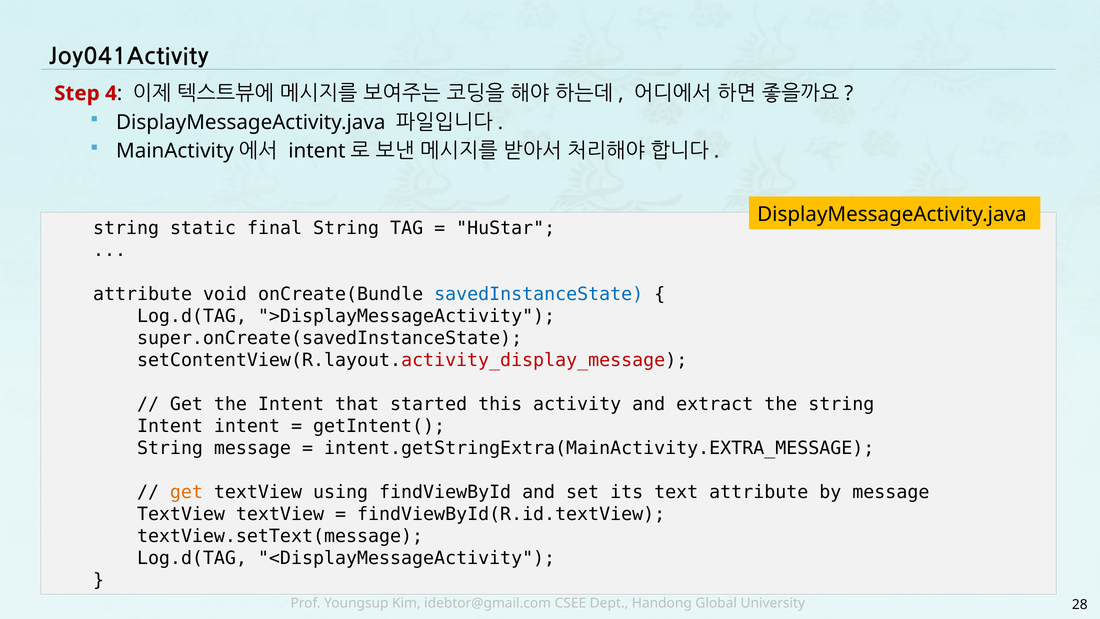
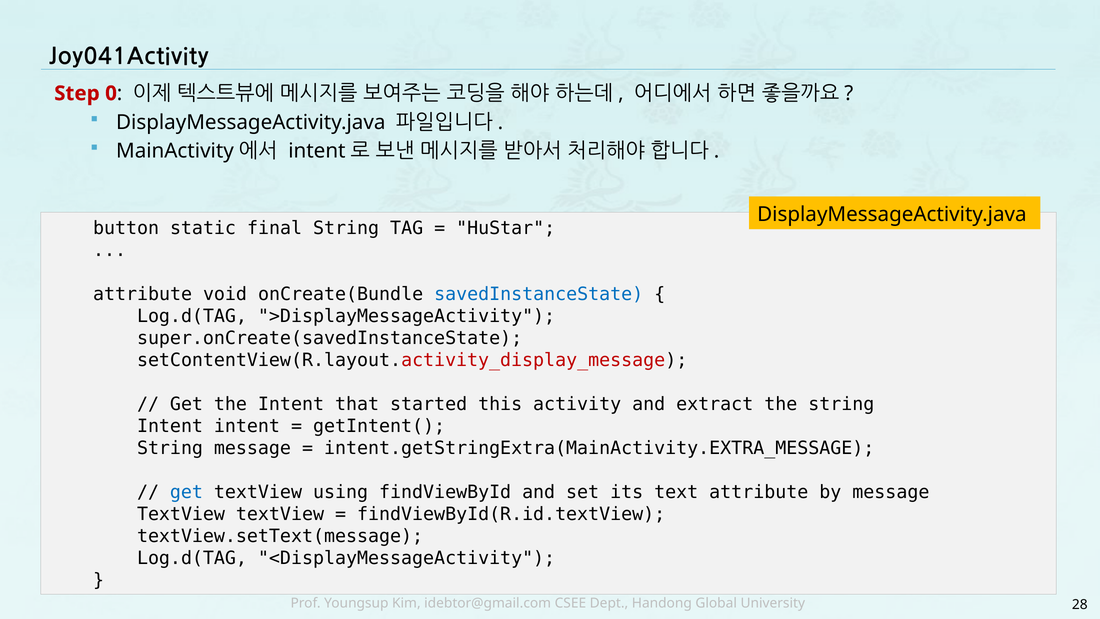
4: 4 -> 0
string at (126, 228): string -> button
get at (187, 492) colour: orange -> blue
